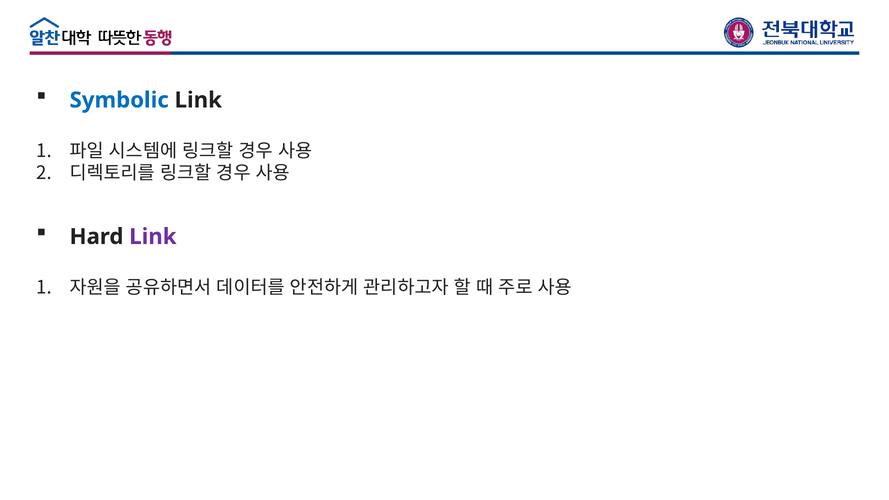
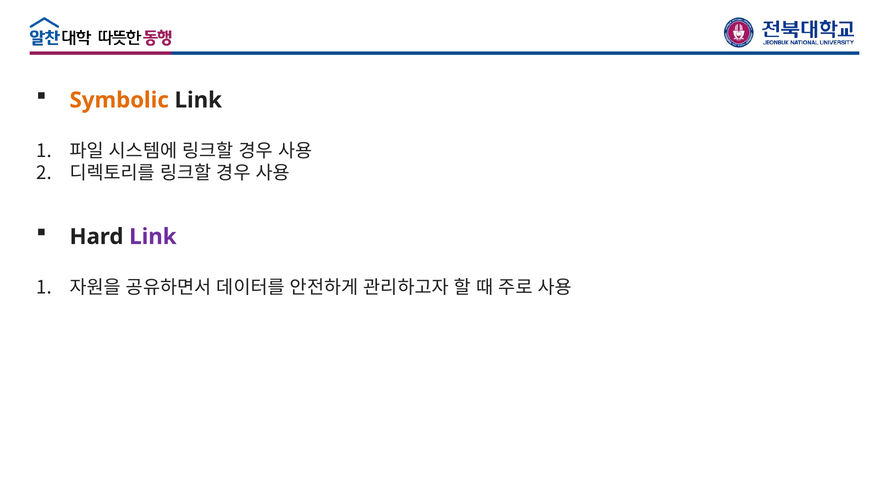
Symbolic colour: blue -> orange
